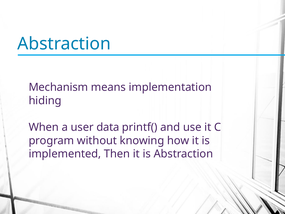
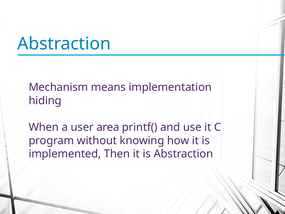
data: data -> area
